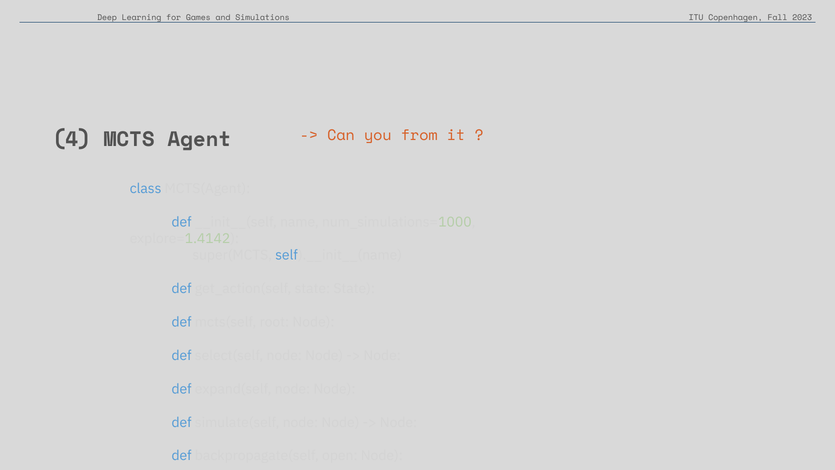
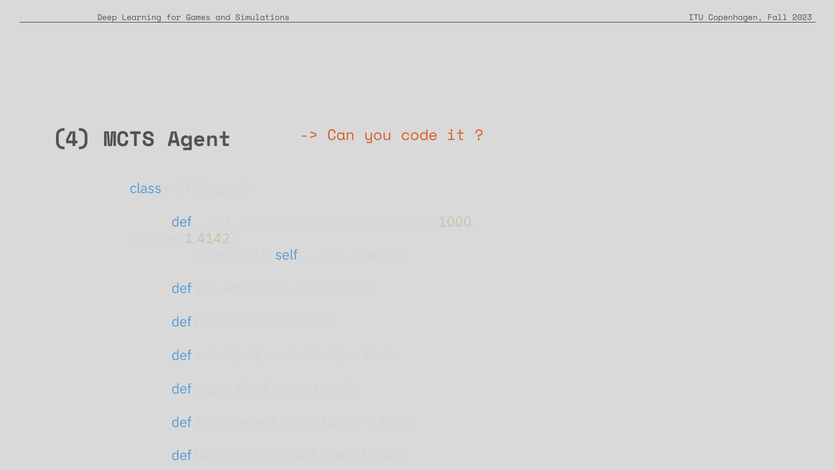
from: from -> code
